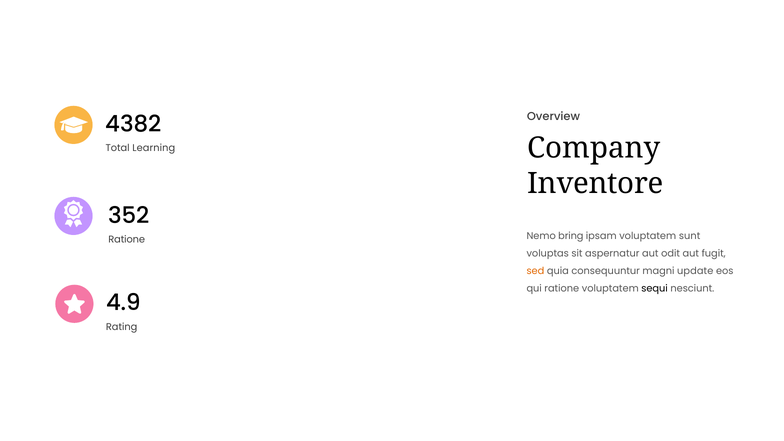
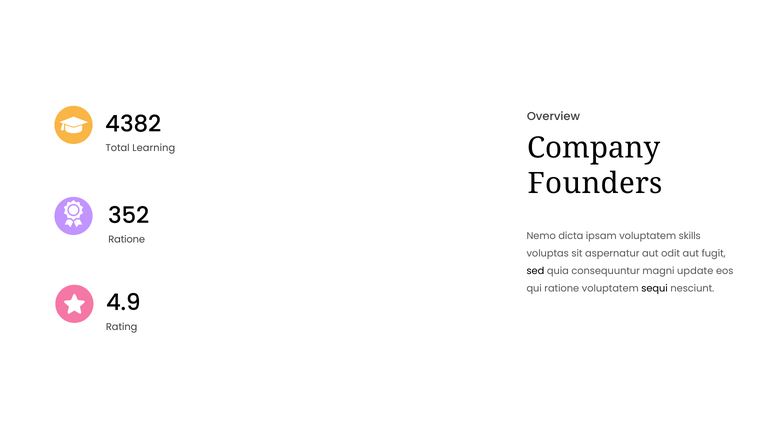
Inventore: Inventore -> Founders
bring: bring -> dicta
sunt: sunt -> skills
sed colour: orange -> black
